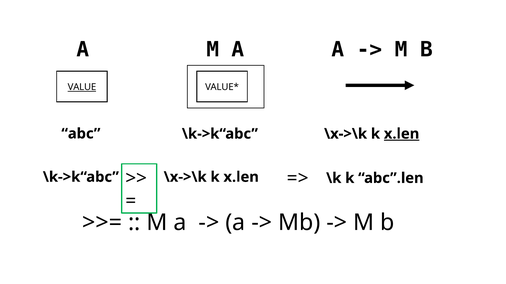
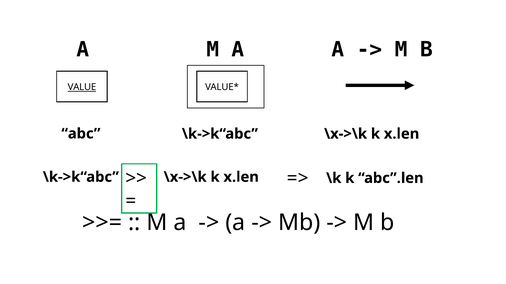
x.len at (402, 134) underline: present -> none
